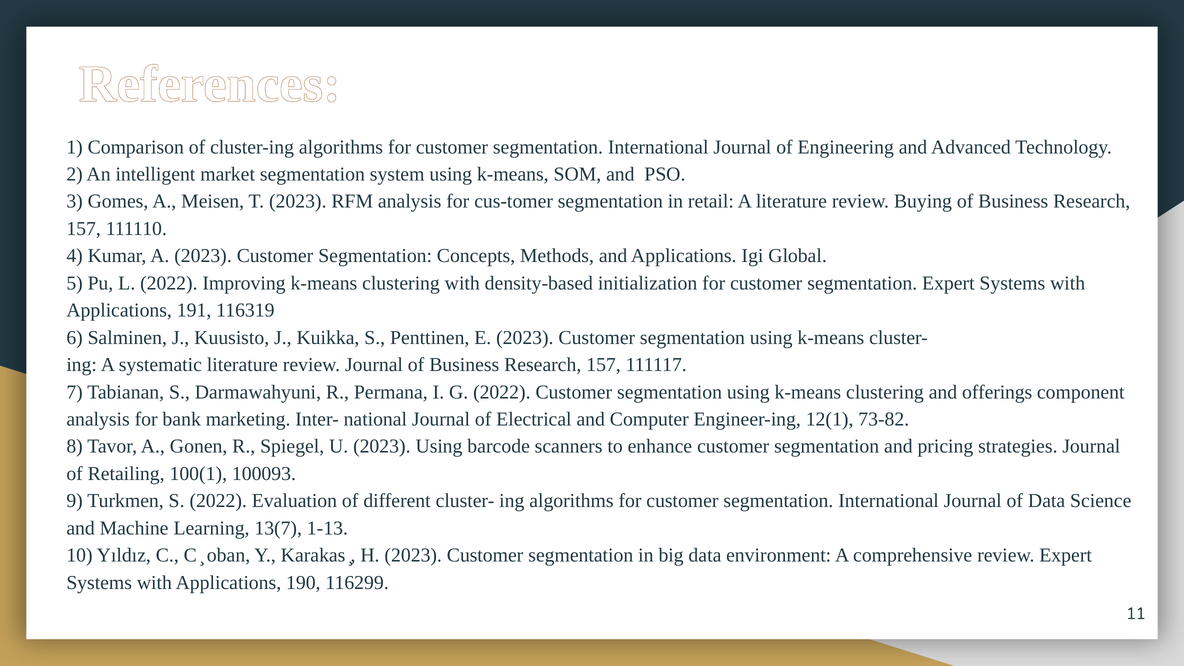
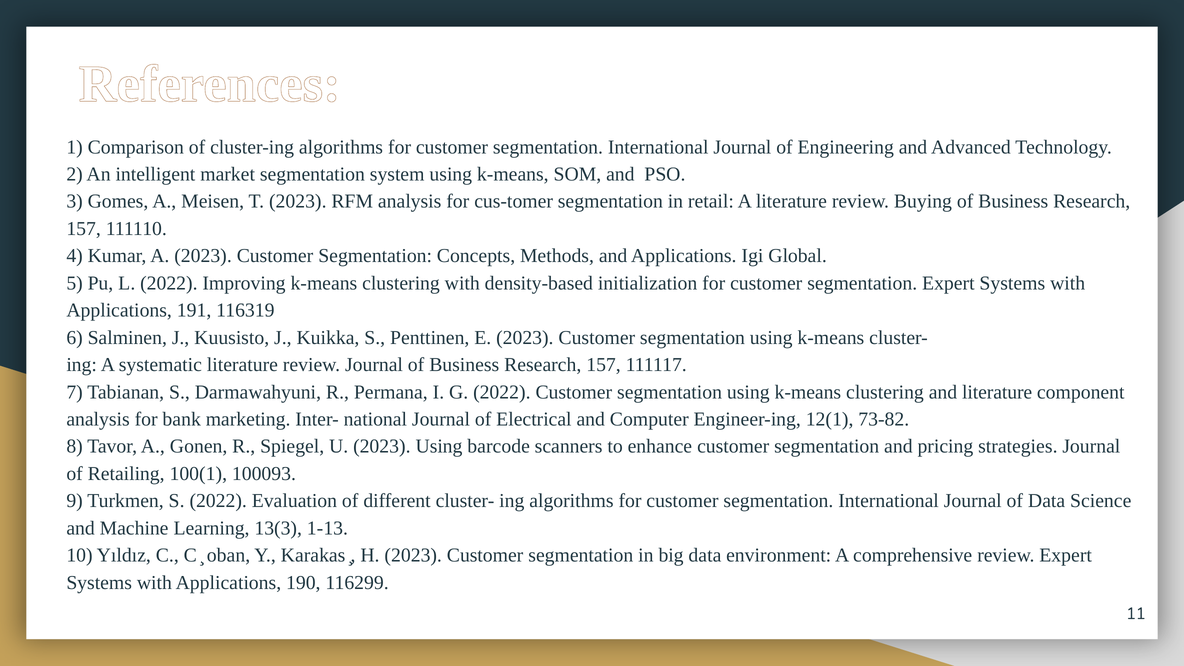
and offerings: offerings -> literature
13(7: 13(7 -> 13(3
